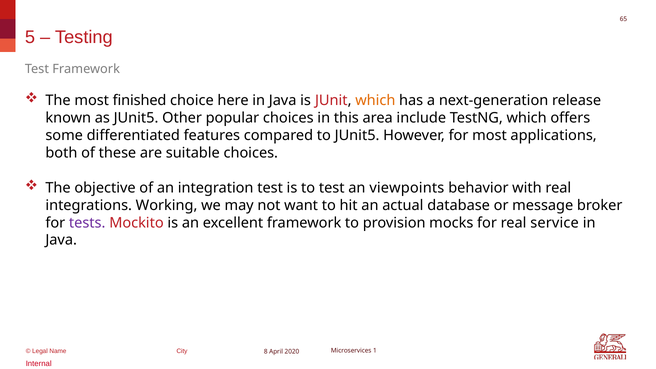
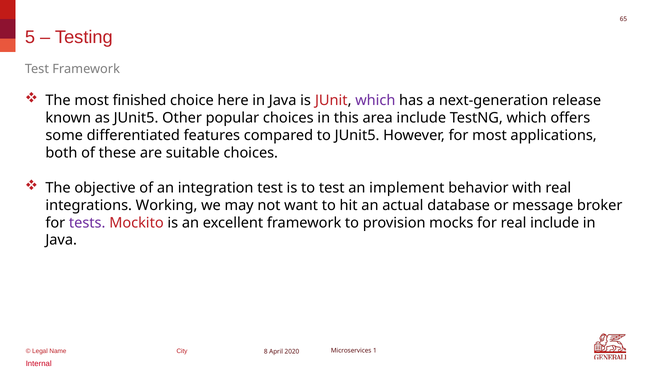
which at (375, 100) colour: orange -> purple
viewpoints: viewpoints -> implement
real service: service -> include
